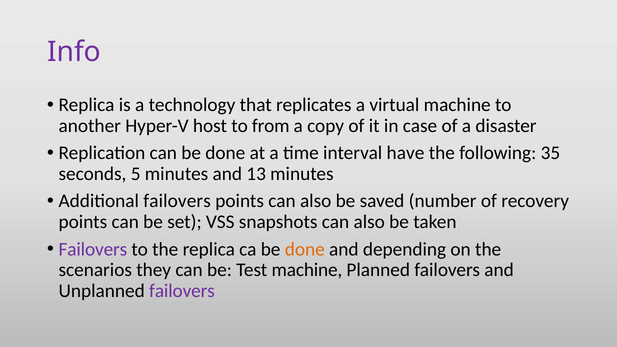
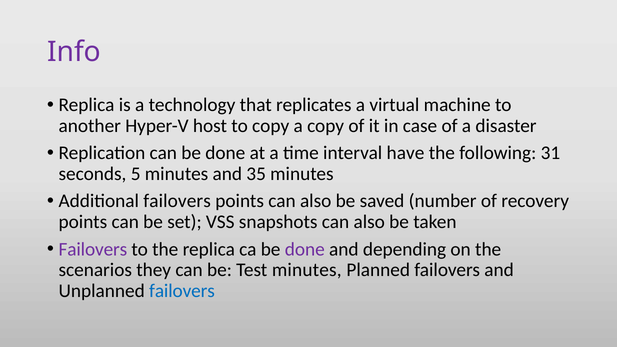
to from: from -> copy
35: 35 -> 31
13: 13 -> 35
done at (305, 249) colour: orange -> purple
Test machine: machine -> minutes
failovers at (182, 291) colour: purple -> blue
